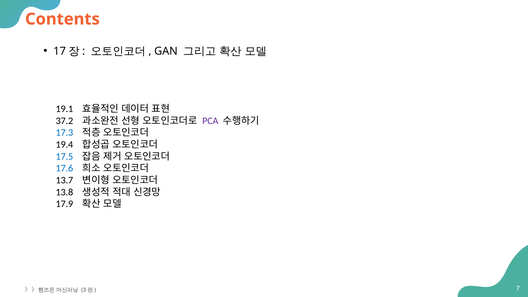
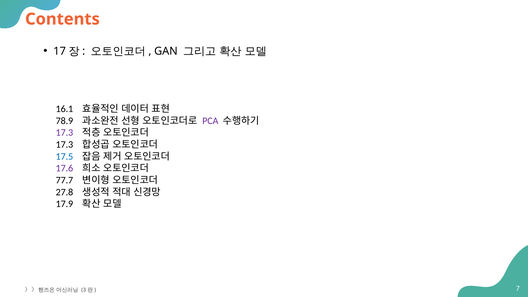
19.1: 19.1 -> 16.1
37.2: 37.2 -> 78.9
17.3 at (64, 133) colour: blue -> purple
19.4 at (64, 145): 19.4 -> 17.3
17.6 colour: blue -> purple
13.7: 13.7 -> 77.7
13.8: 13.8 -> 27.8
